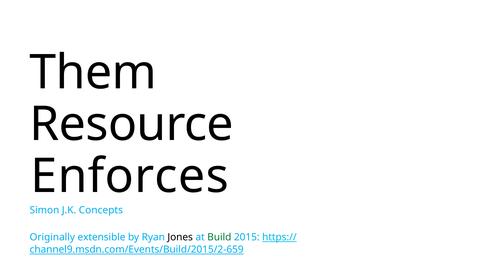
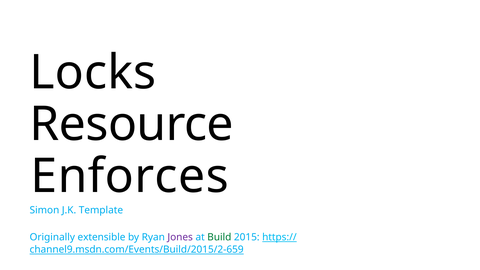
Them: Them -> Locks
Concepts: Concepts -> Template
Jones colour: black -> purple
